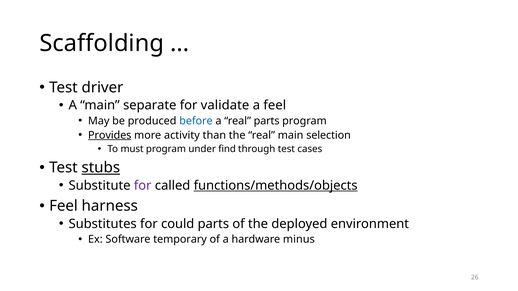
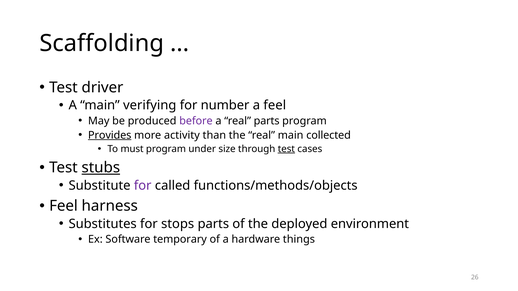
separate: separate -> verifying
validate: validate -> number
before colour: blue -> purple
selection: selection -> collected
find: find -> size
test at (286, 149) underline: none -> present
functions/methods/objects underline: present -> none
could: could -> stops
minus: minus -> things
